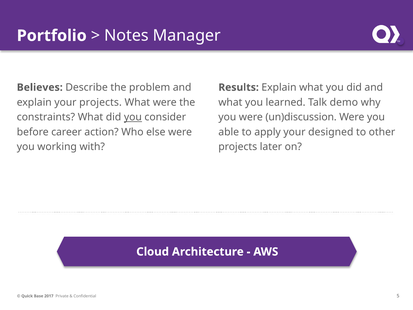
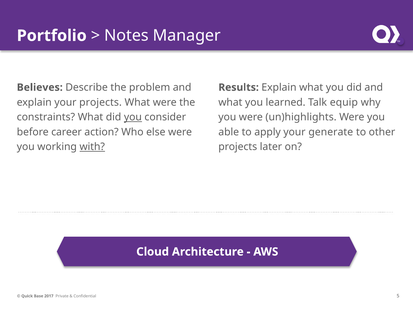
demo: demo -> equip
un)discussion: un)discussion -> un)highlights
designed: designed -> generate
with underline: none -> present
